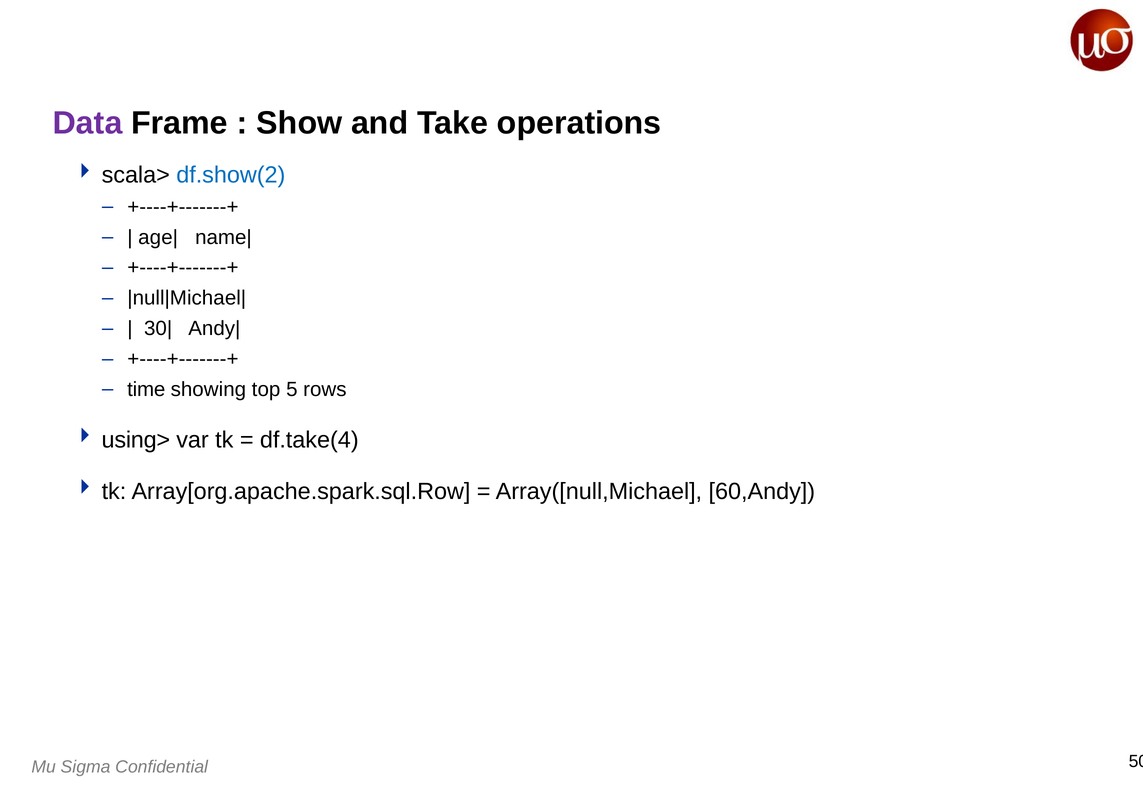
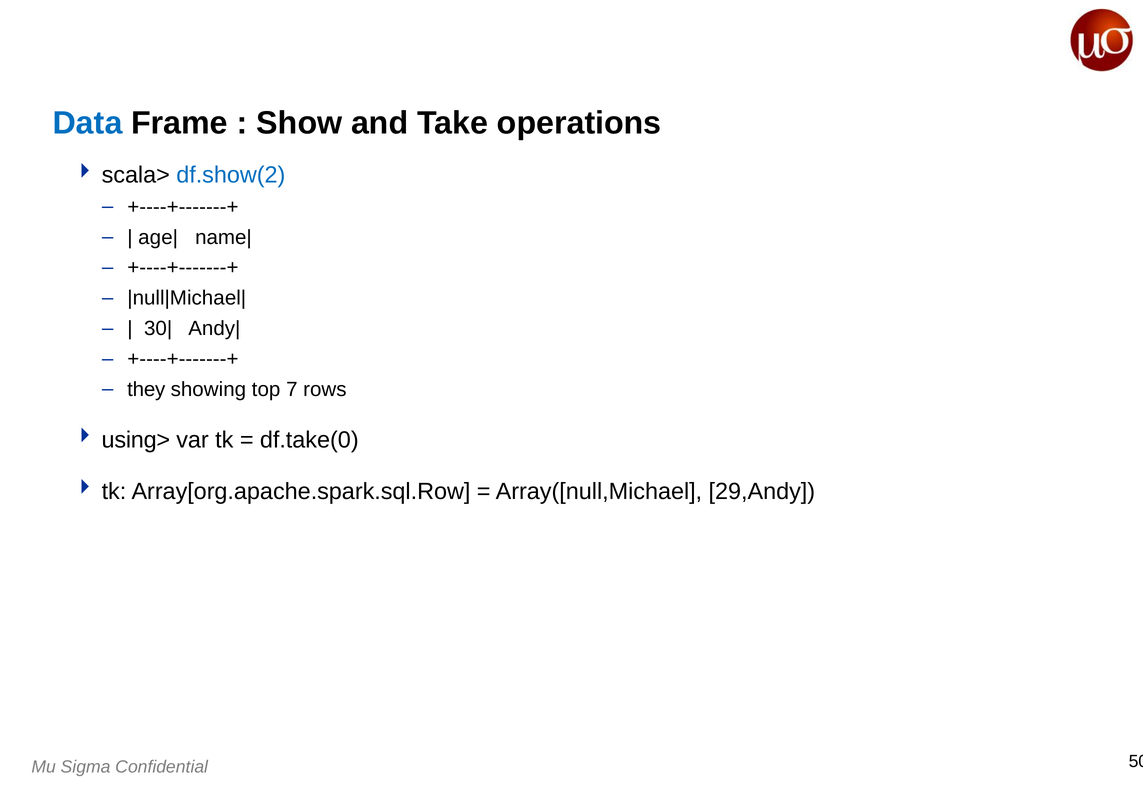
Data colour: purple -> blue
time: time -> they
5: 5 -> 7
df.take(4: df.take(4 -> df.take(0
60,Andy: 60,Andy -> 29,Andy
